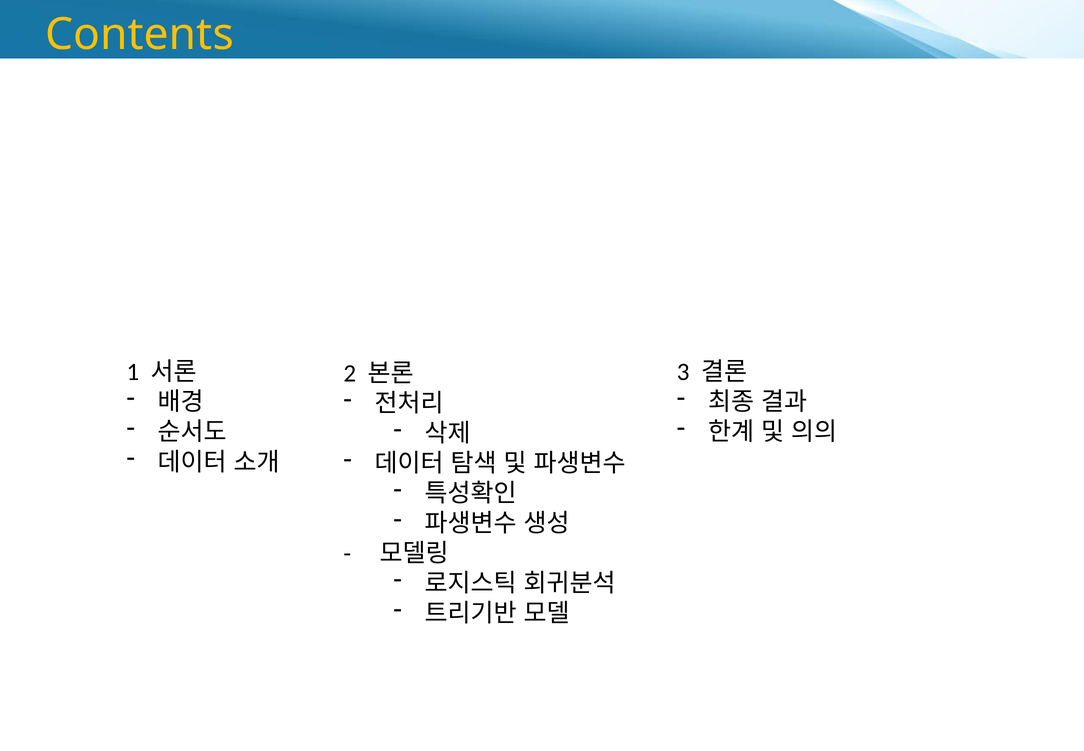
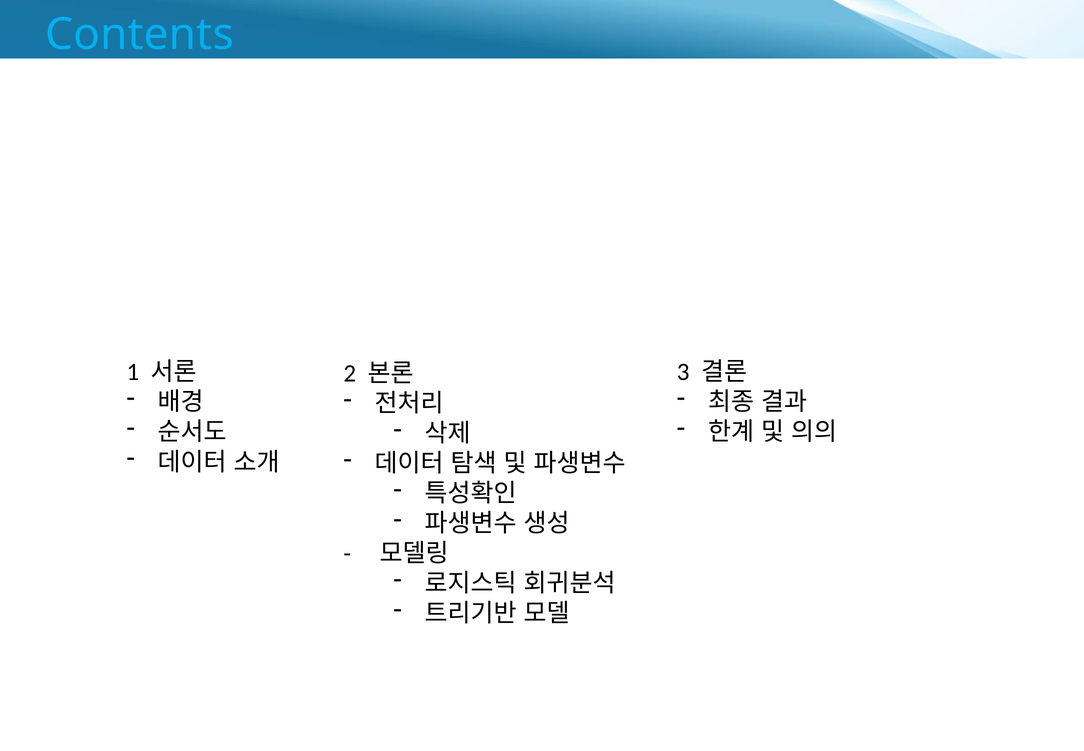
Contents colour: yellow -> light blue
